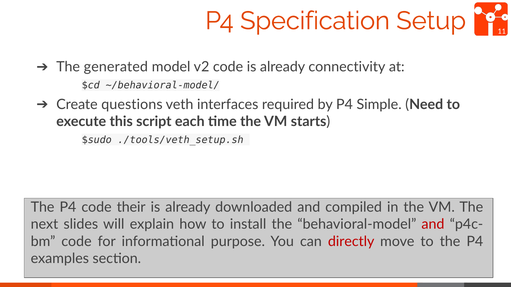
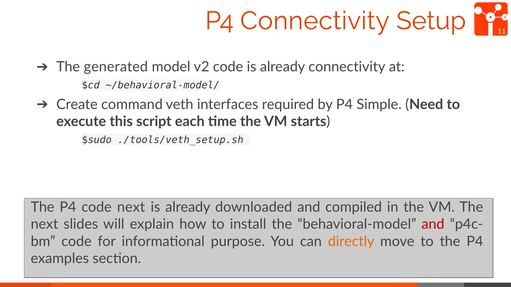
P4 Specification: Specification -> Connectivity
questions: questions -> command
code their: their -> next
directly colour: red -> orange
